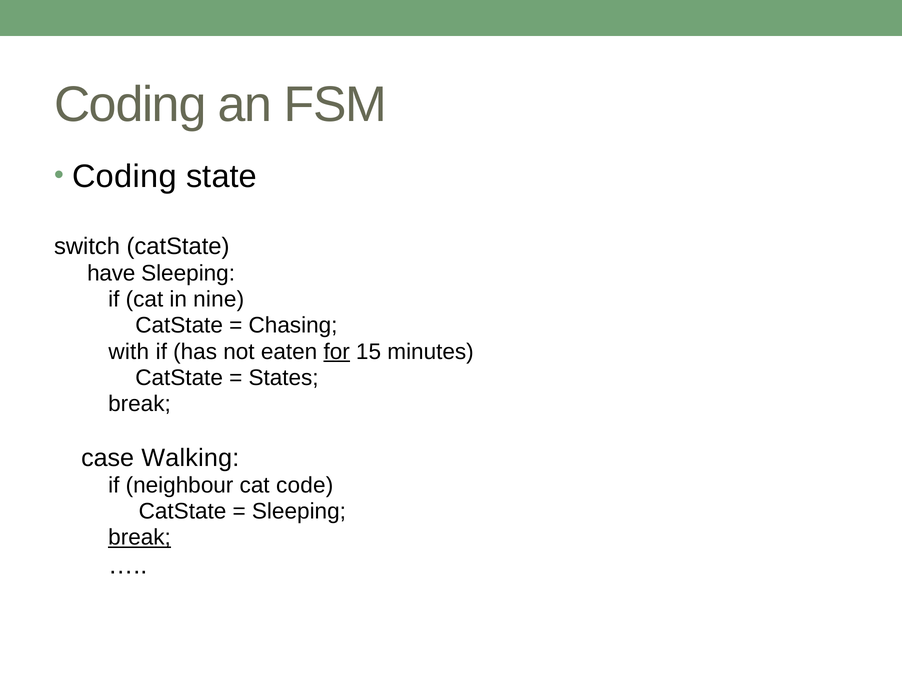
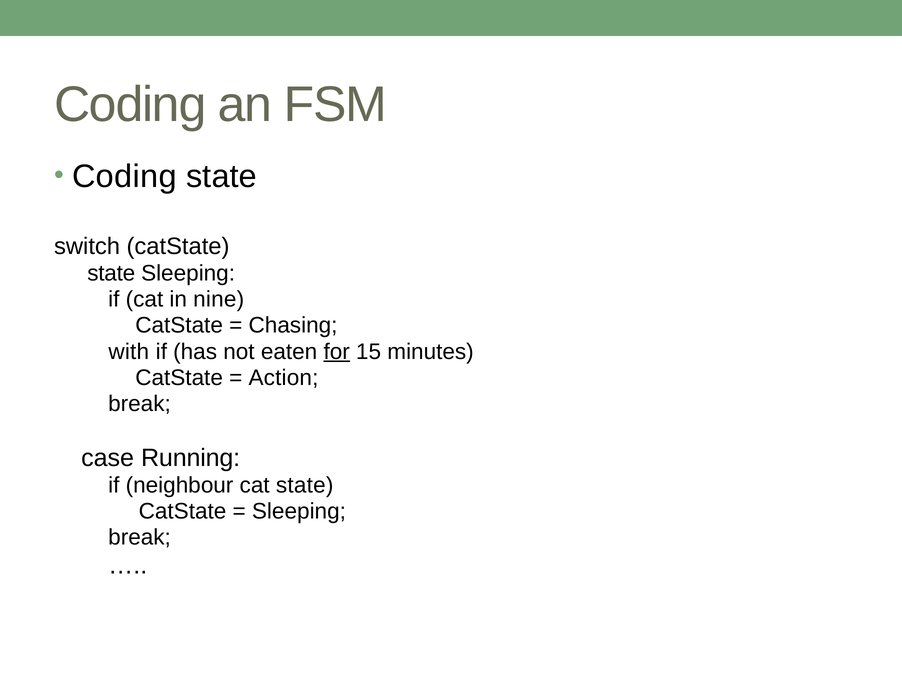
have at (111, 273): have -> state
States: States -> Action
Walking: Walking -> Running
cat code: code -> state
break at (140, 538) underline: present -> none
